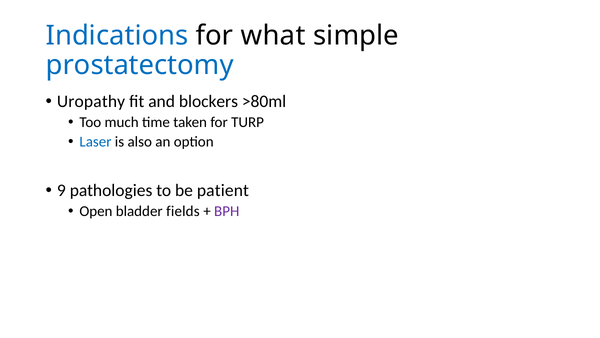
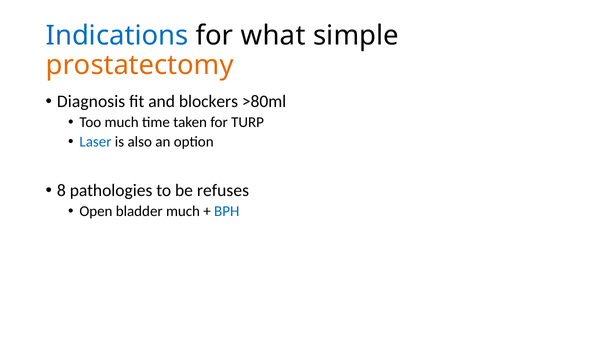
prostatectomy colour: blue -> orange
Uropathy: Uropathy -> Diagnosis
9: 9 -> 8
patient: patient -> refuses
bladder fields: fields -> much
BPH colour: purple -> blue
